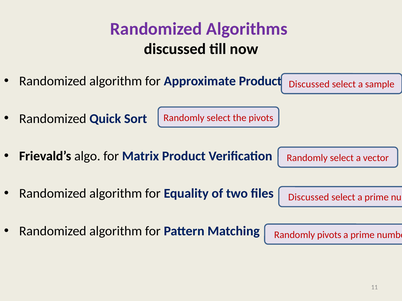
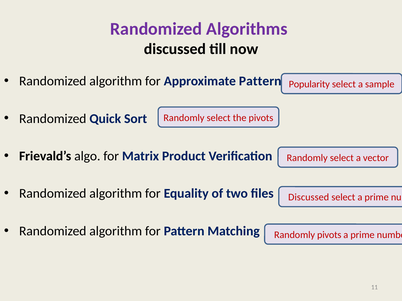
Approximate Product: Product -> Pattern
Discussed at (309, 84): Discussed -> Popularity
